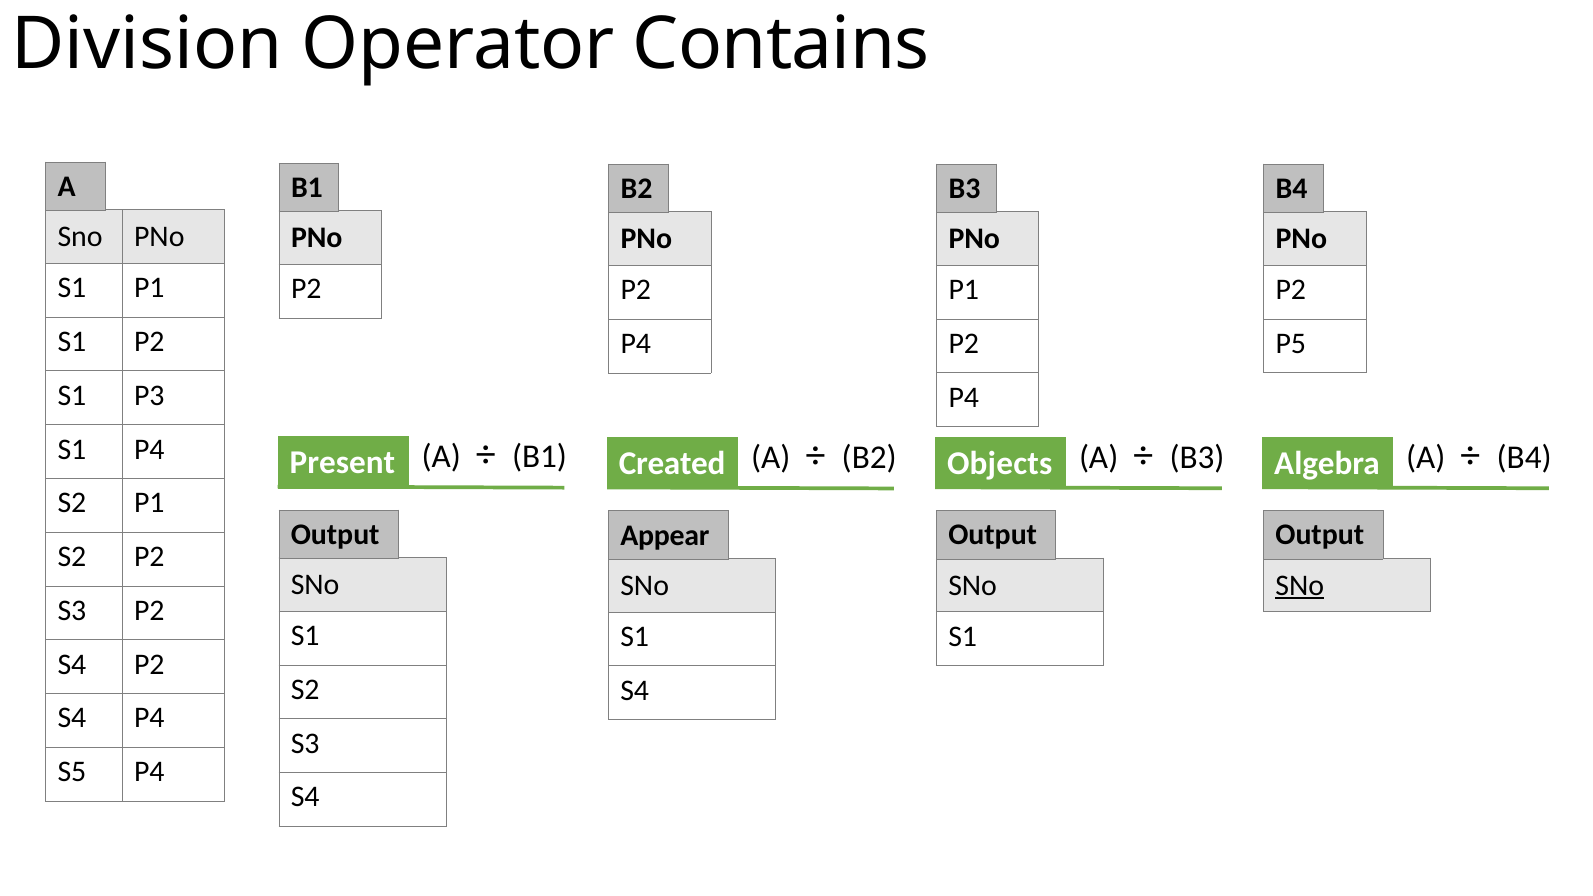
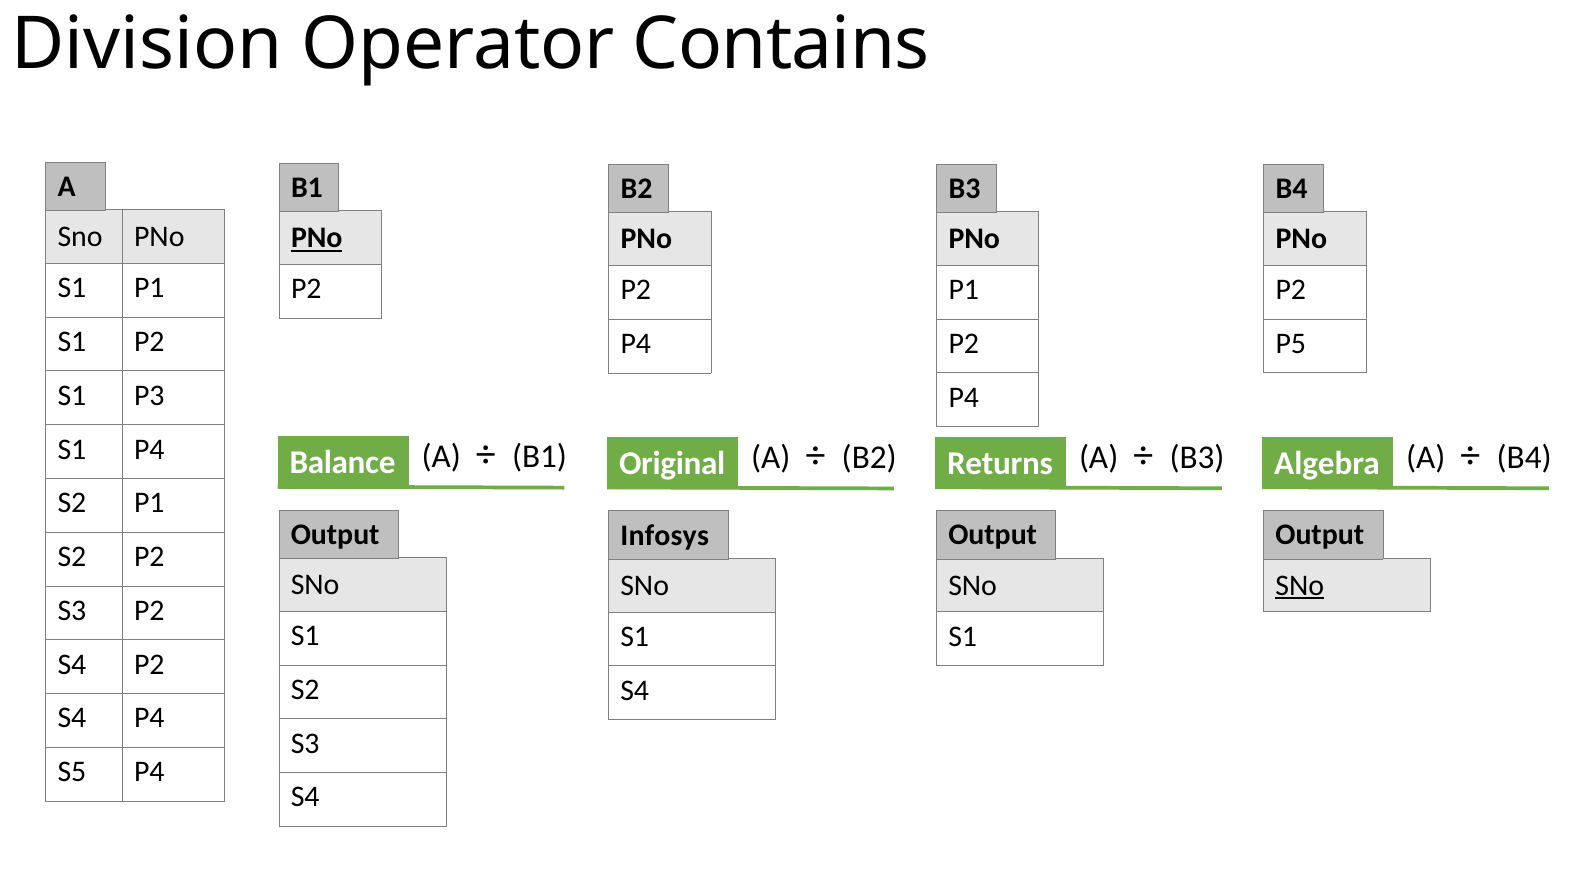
PNo at (317, 238) underline: none -> present
Present: Present -> Balance
Objects: Objects -> Returns
Created: Created -> Original
Appear: Appear -> Infosys
